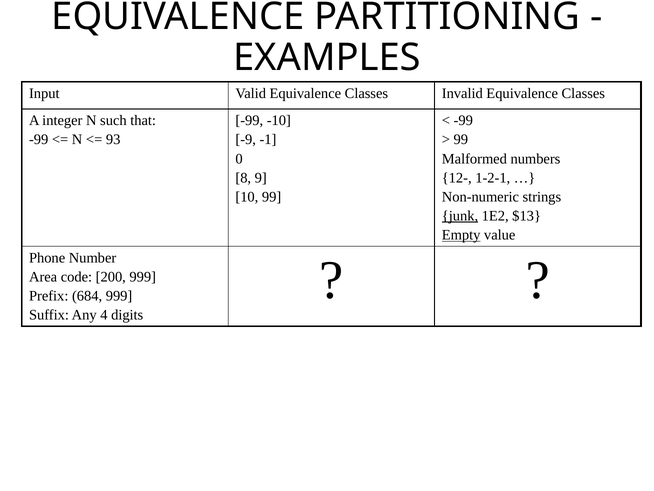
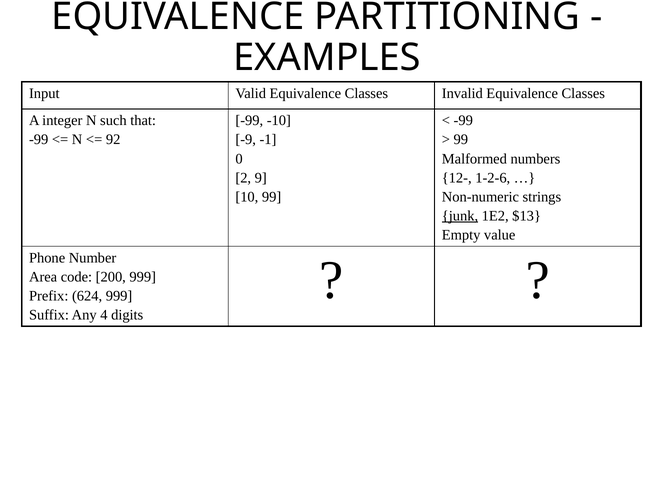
93: 93 -> 92
8: 8 -> 2
1-2-1: 1-2-1 -> 1-2-6
Empty underline: present -> none
684: 684 -> 624
